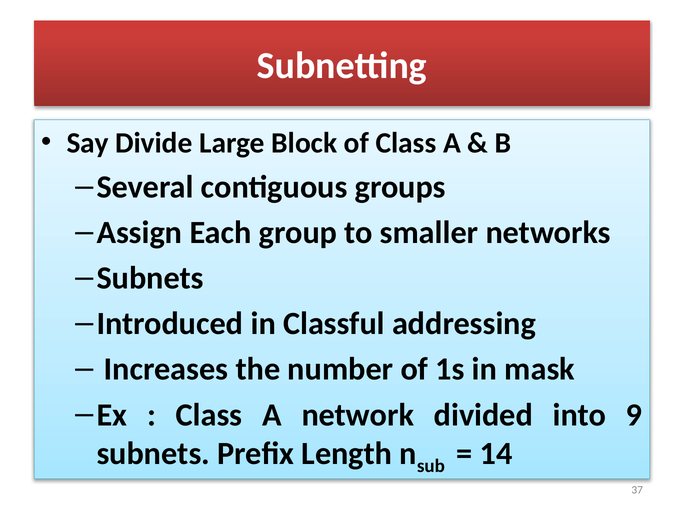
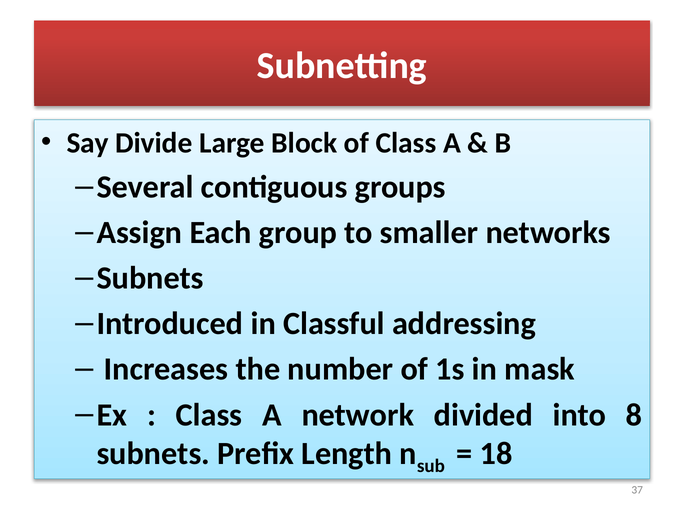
9: 9 -> 8
14: 14 -> 18
